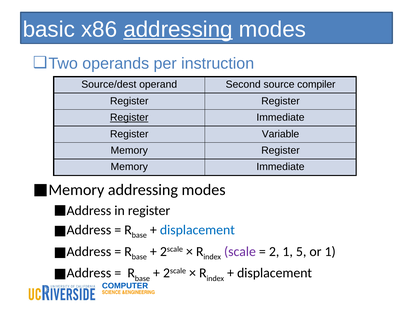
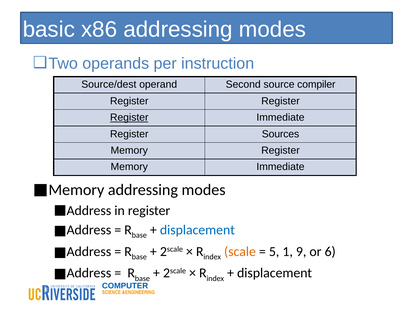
addressing at (178, 30) underline: present -> none
Variable: Variable -> Sources
scale colour: purple -> orange
2: 2 -> 5
5: 5 -> 9
or 1: 1 -> 6
